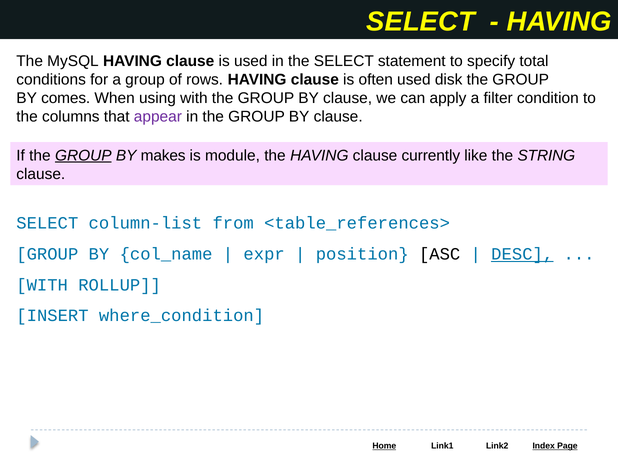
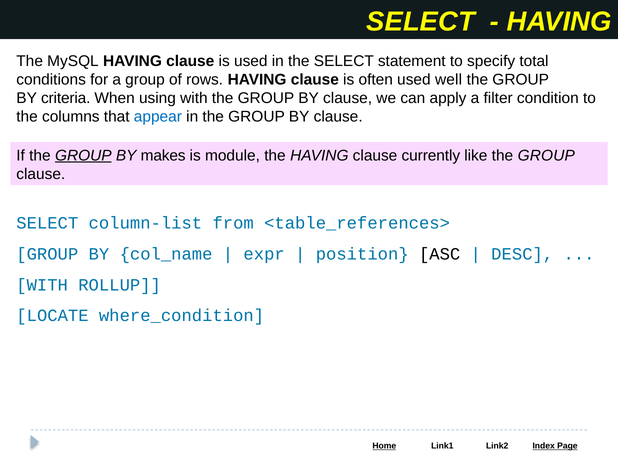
disk: disk -> well
comes: comes -> criteria
appear colour: purple -> blue
like the STRING: STRING -> GROUP
DESC underline: present -> none
INSERT: INSERT -> LOCATE
